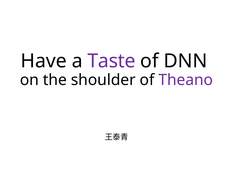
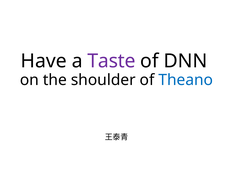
Theano colour: purple -> blue
